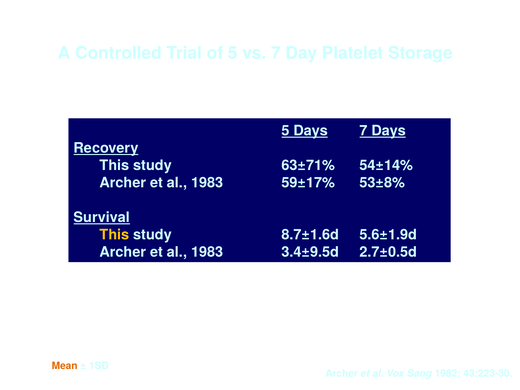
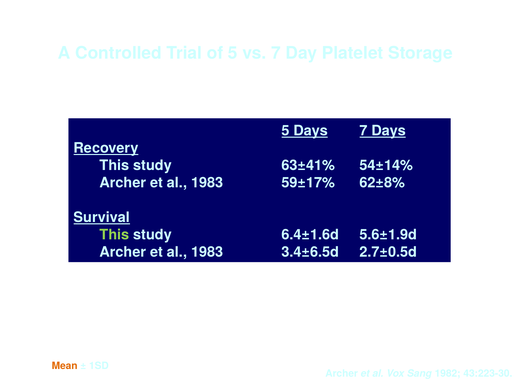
63±71%: 63±71% -> 63±41%
53±8%: 53±8% -> 62±8%
This at (114, 235) colour: yellow -> light green
8.7±1.6d: 8.7±1.6d -> 6.4±1.6d
3.4±9.5d: 3.4±9.5d -> 3.4±6.5d
